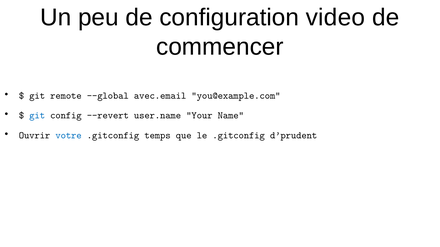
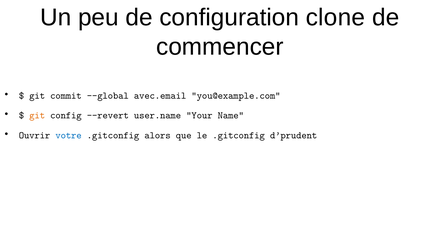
video: video -> clone
remote: remote -> commit
git at (37, 116) colour: blue -> orange
temps: temps -> alors
